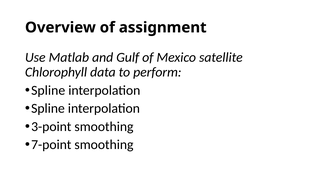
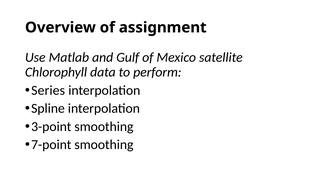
Spline at (48, 91): Spline -> Series
